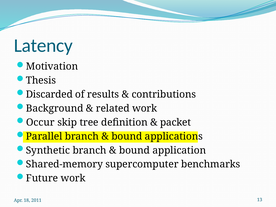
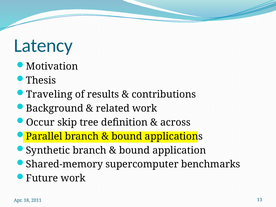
Discarded: Discarded -> Traveling
packet: packet -> across
